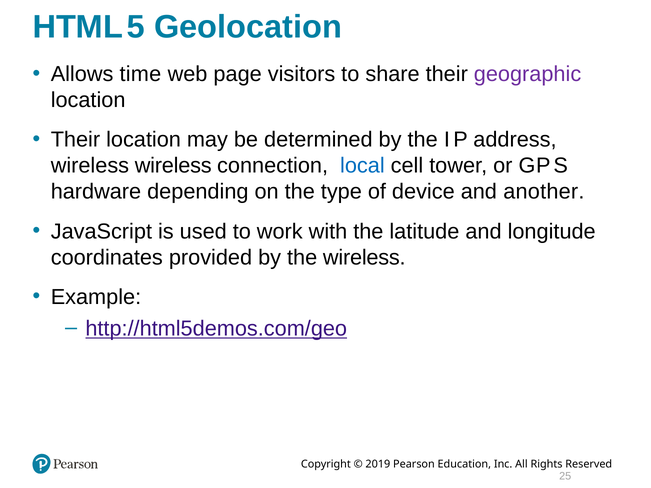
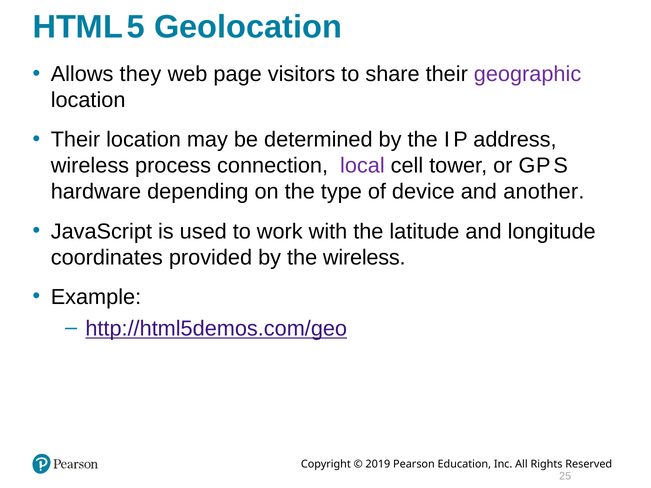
time: time -> they
wireless wireless: wireless -> process
local colour: blue -> purple
